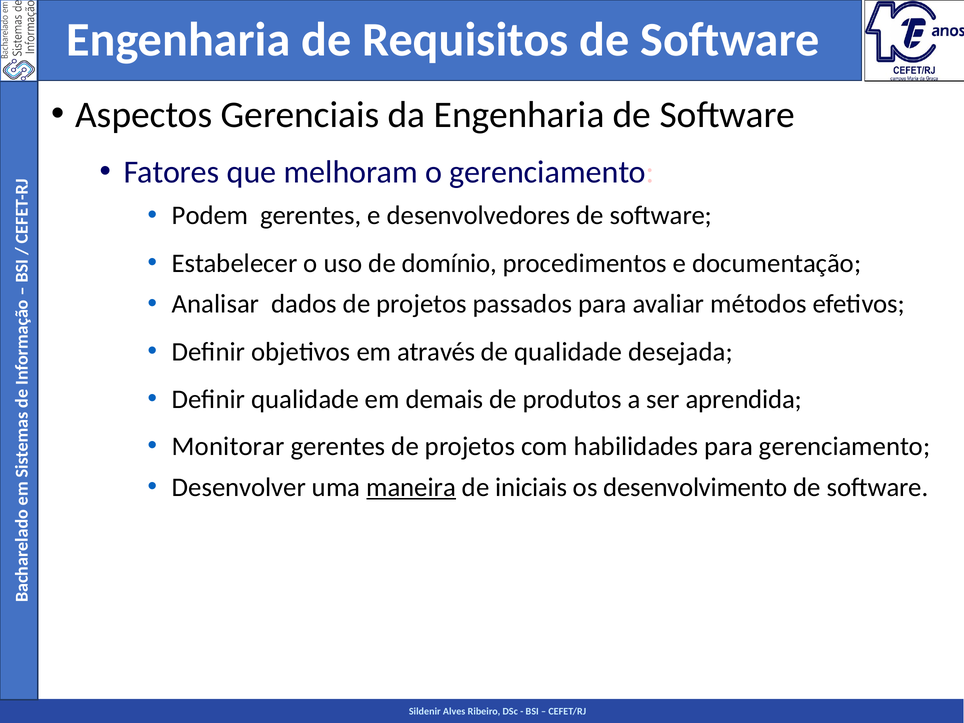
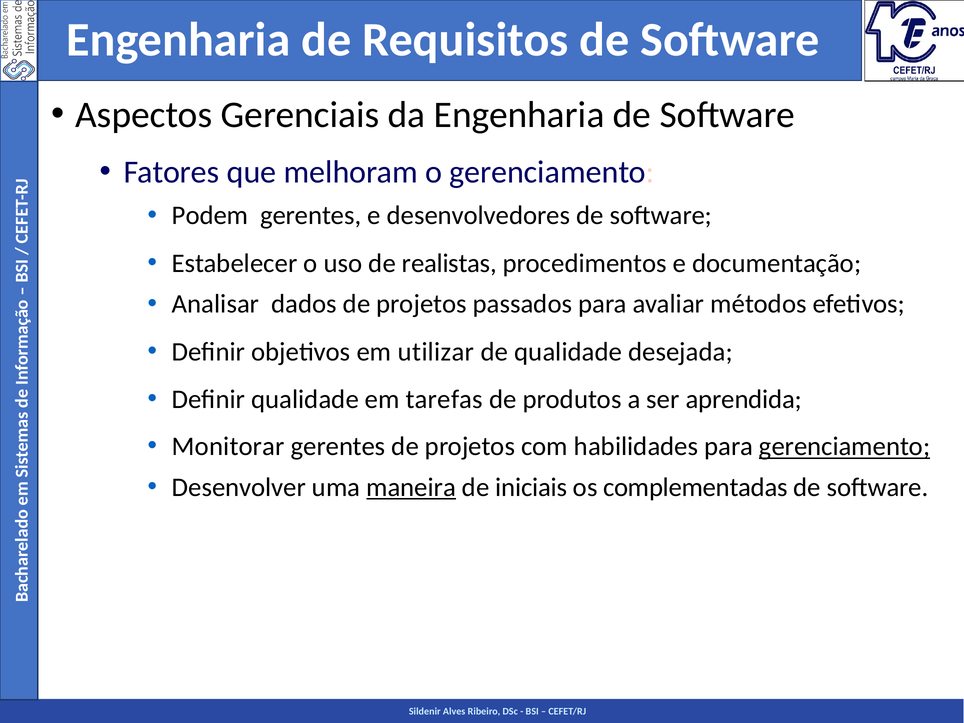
domínio: domínio -> realistas
através: através -> utilizar
demais: demais -> tarefas
gerenciamento at (845, 447) underline: none -> present
desenvolvimento: desenvolvimento -> complementadas
